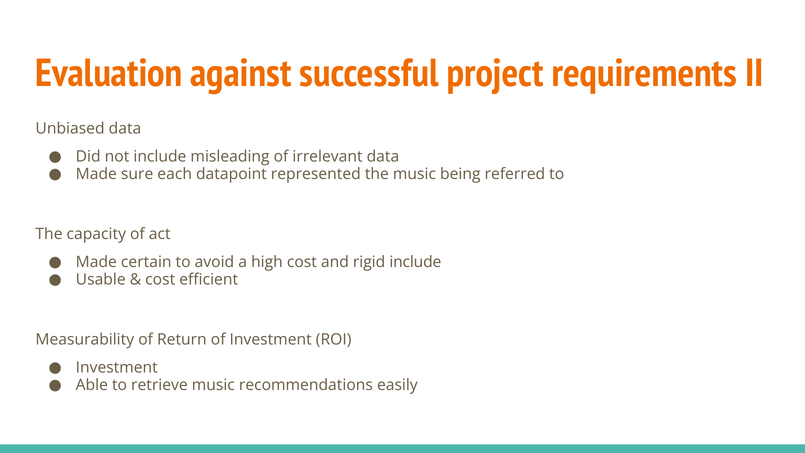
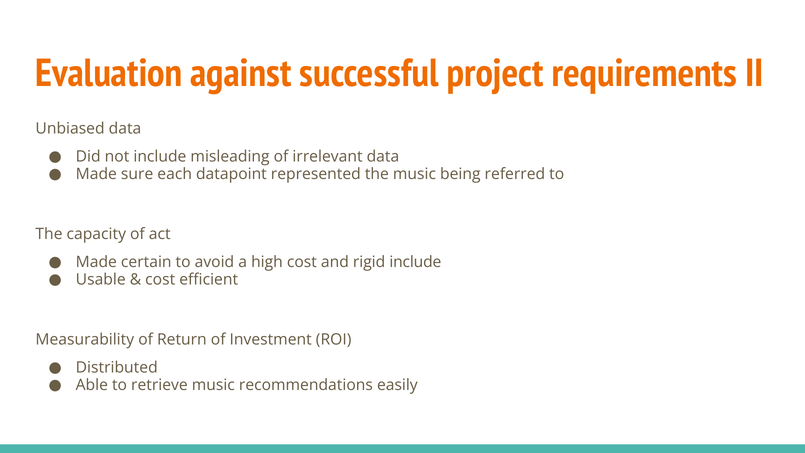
Investment at (117, 368): Investment -> Distributed
